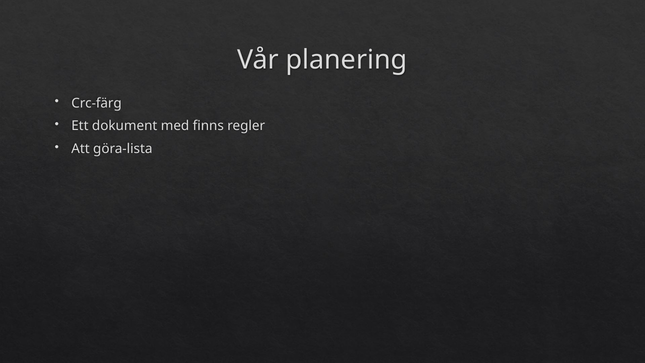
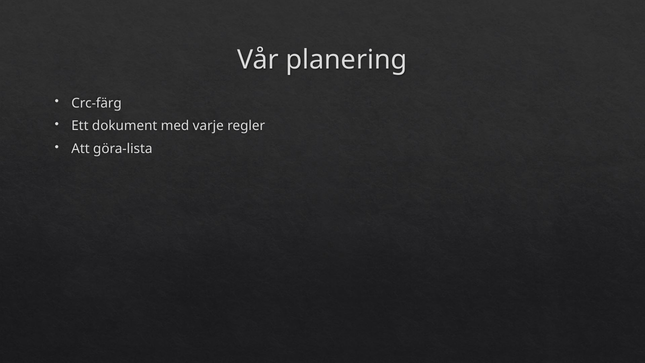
finns: finns -> varje
